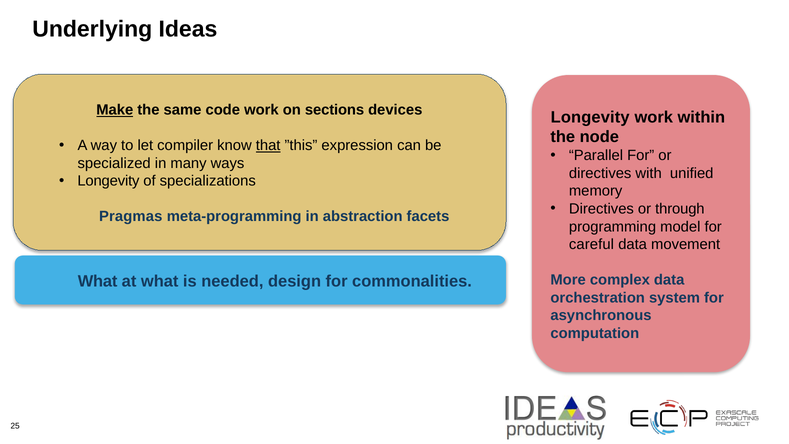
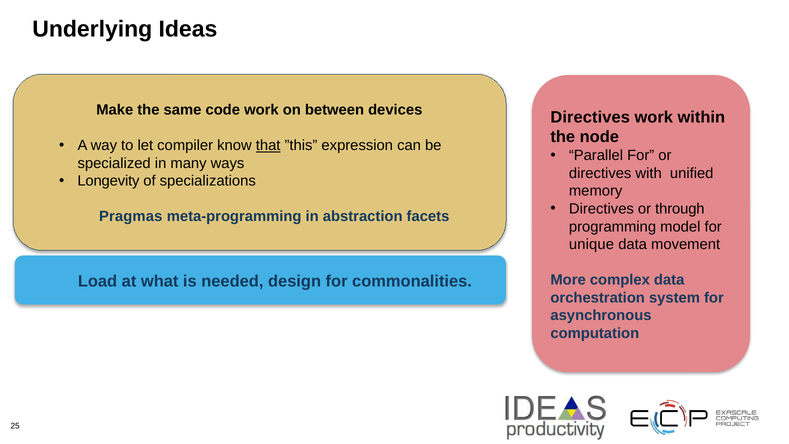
Make underline: present -> none
sections: sections -> between
Longevity at (590, 117): Longevity -> Directives
careful: careful -> unique
What at (98, 281): What -> Load
